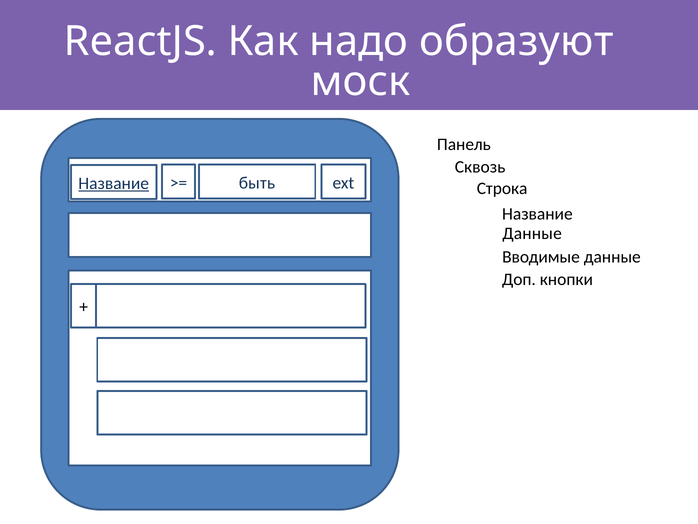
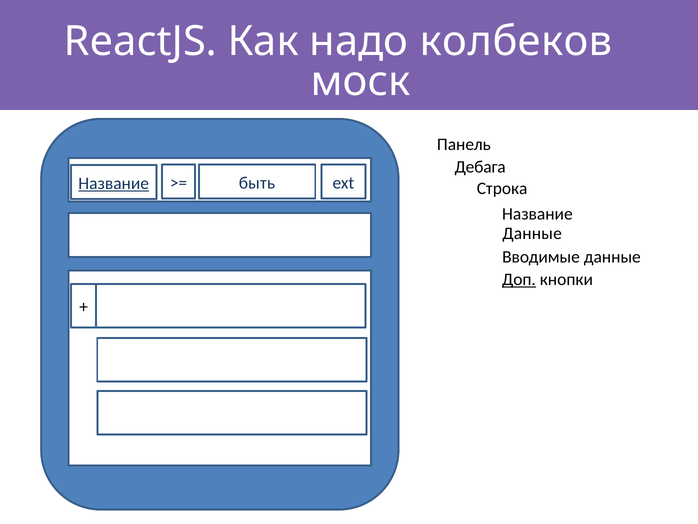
образуют: образуют -> колбеков
Сквозь: Сквозь -> Дебага
Доп underline: none -> present
